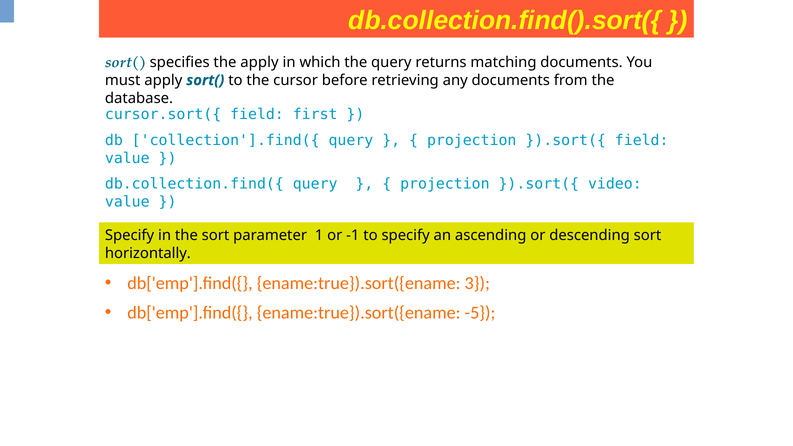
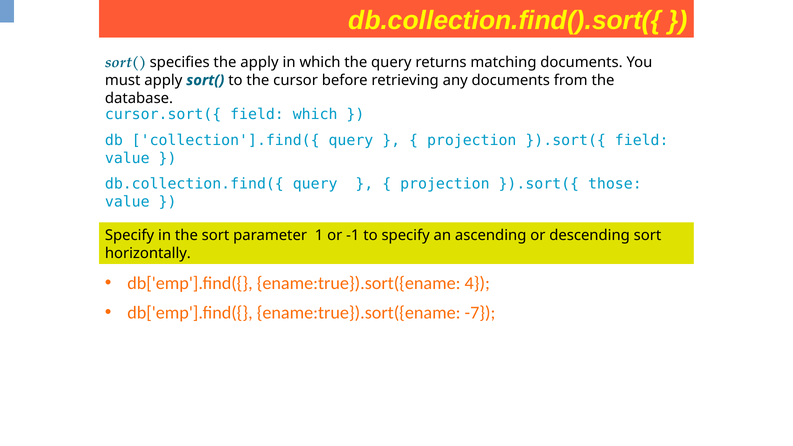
field first: first -> which
video: video -> those
3: 3 -> 4
-5: -5 -> -7
